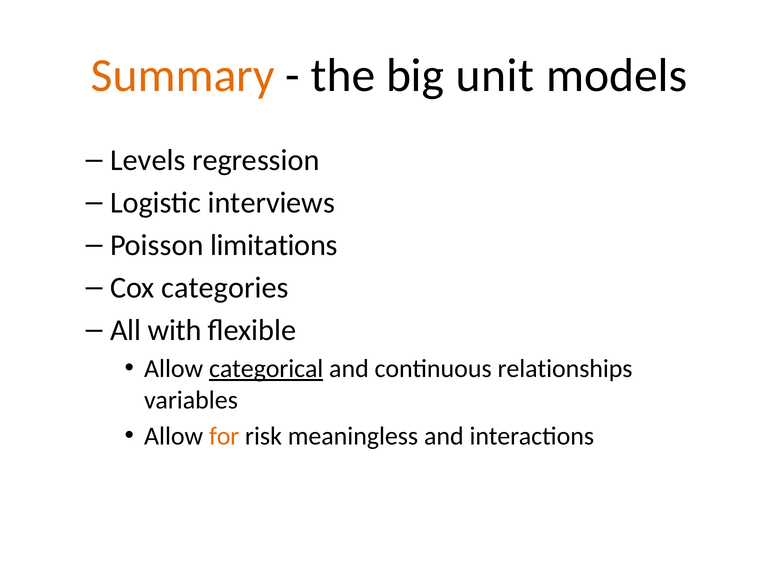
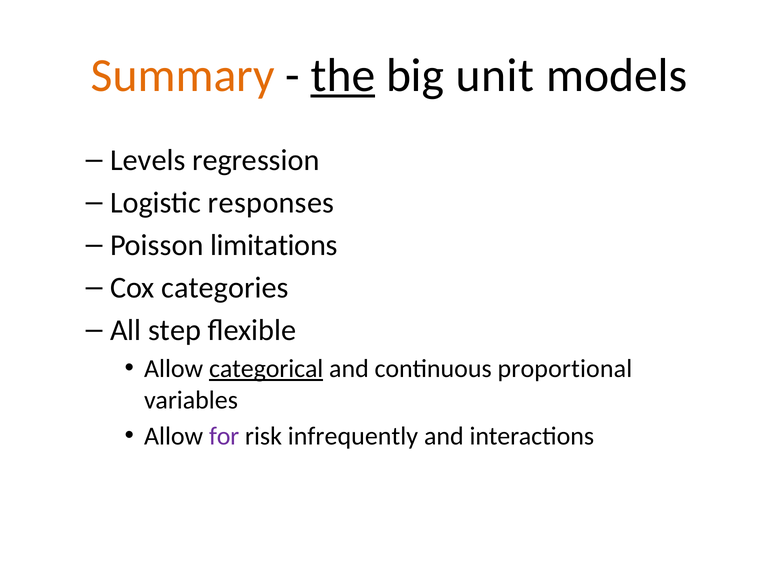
the underline: none -> present
interviews: interviews -> responses
with: with -> step
relationships: relationships -> proportional
for colour: orange -> purple
meaningless: meaningless -> infrequently
